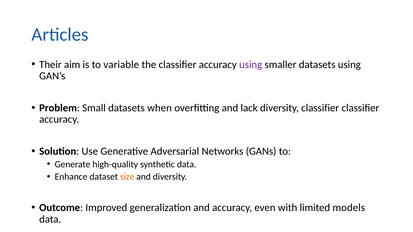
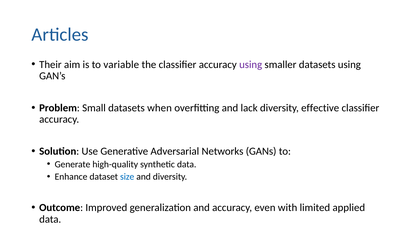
diversity classifier: classifier -> effective
size colour: orange -> blue
models: models -> applied
